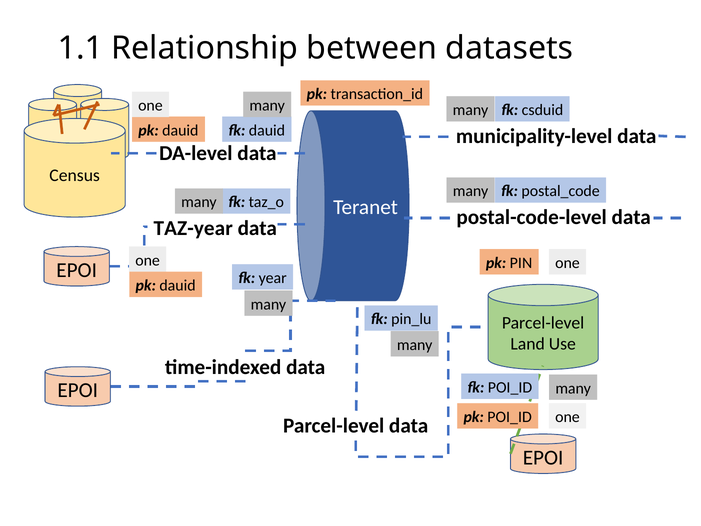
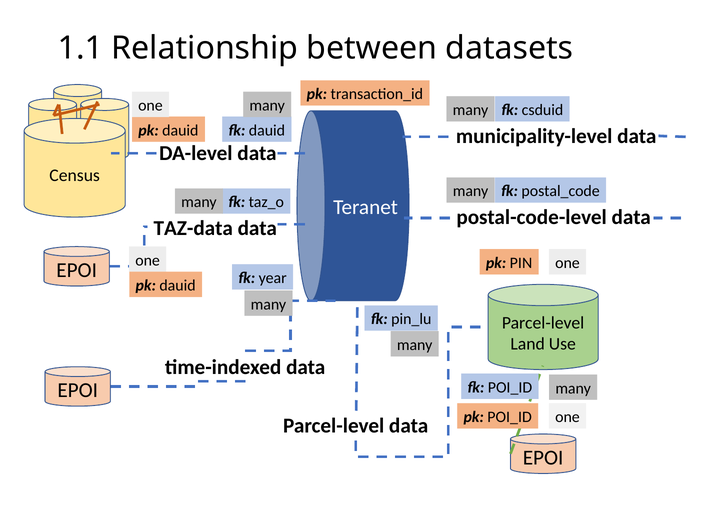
TAZ-year: TAZ-year -> TAZ-data
